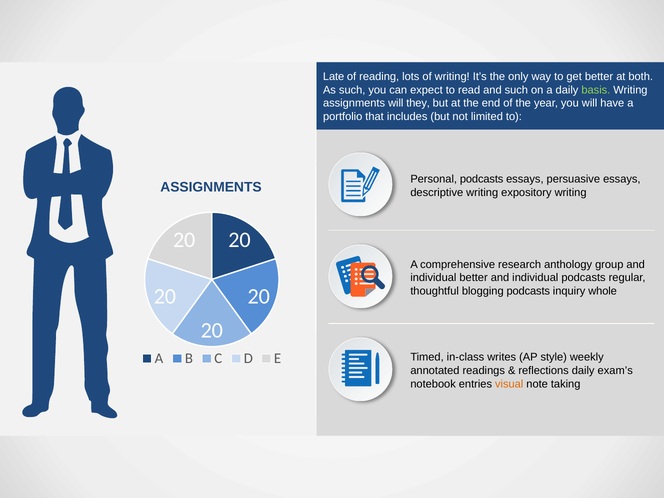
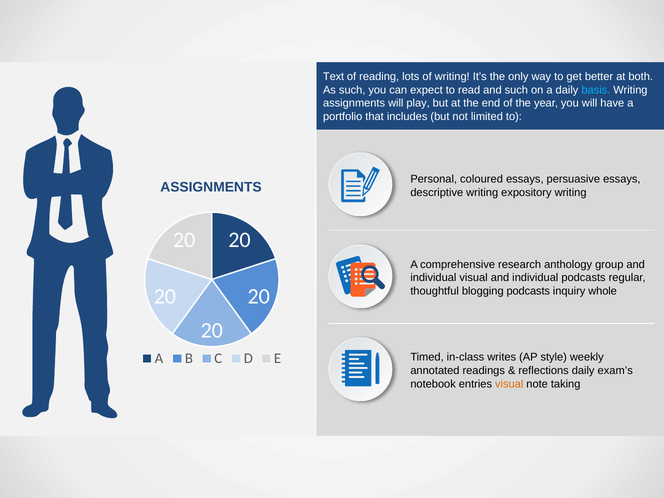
Late: Late -> Text
basis colour: light green -> light blue
they: they -> play
podcasts at (482, 179): podcasts -> coloured
better at (474, 278): better -> visual
